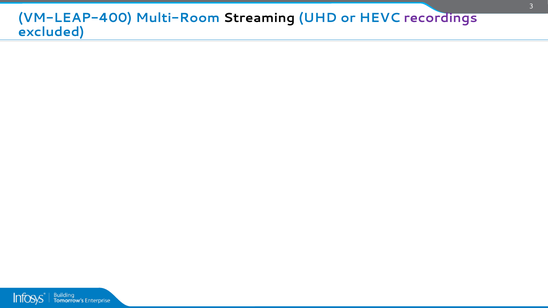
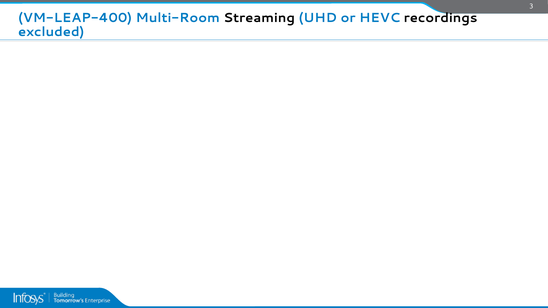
recordings colour: purple -> black
